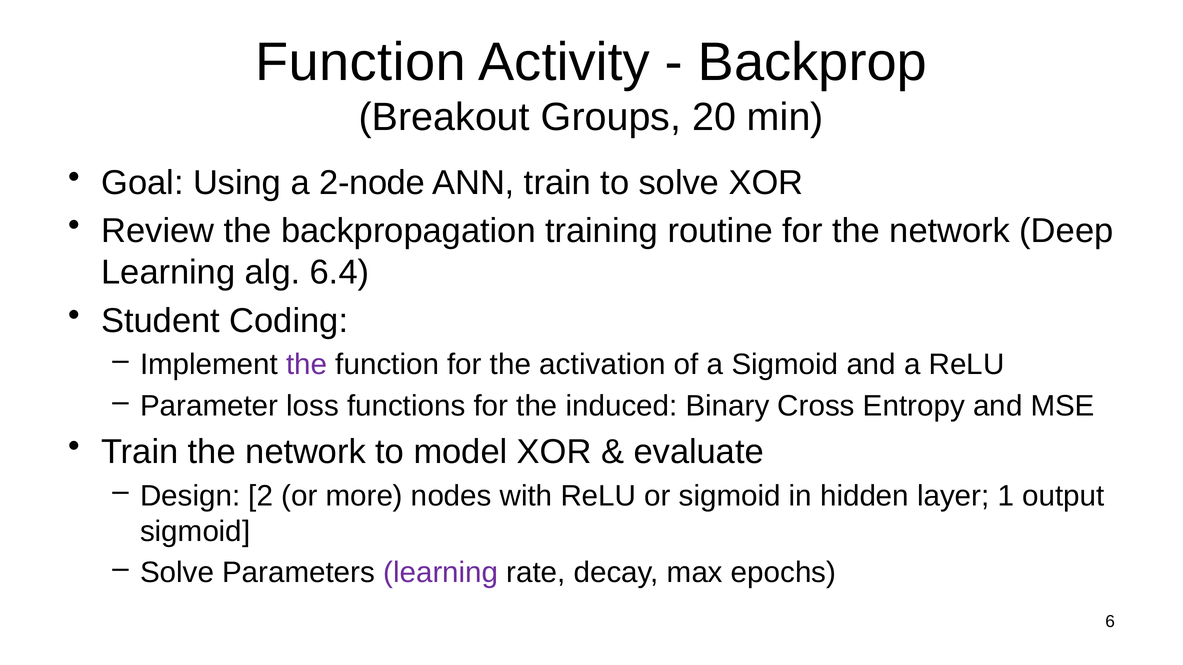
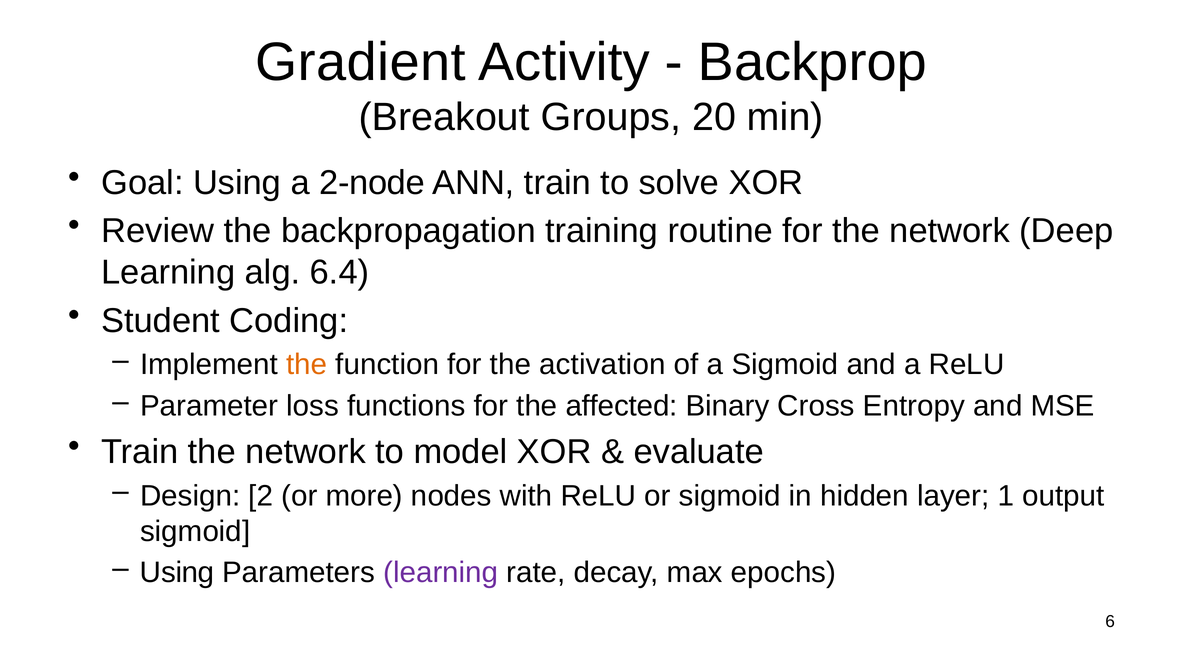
Function at (360, 62): Function -> Gradient
the at (307, 365) colour: purple -> orange
induced: induced -> affected
Solve at (177, 573): Solve -> Using
